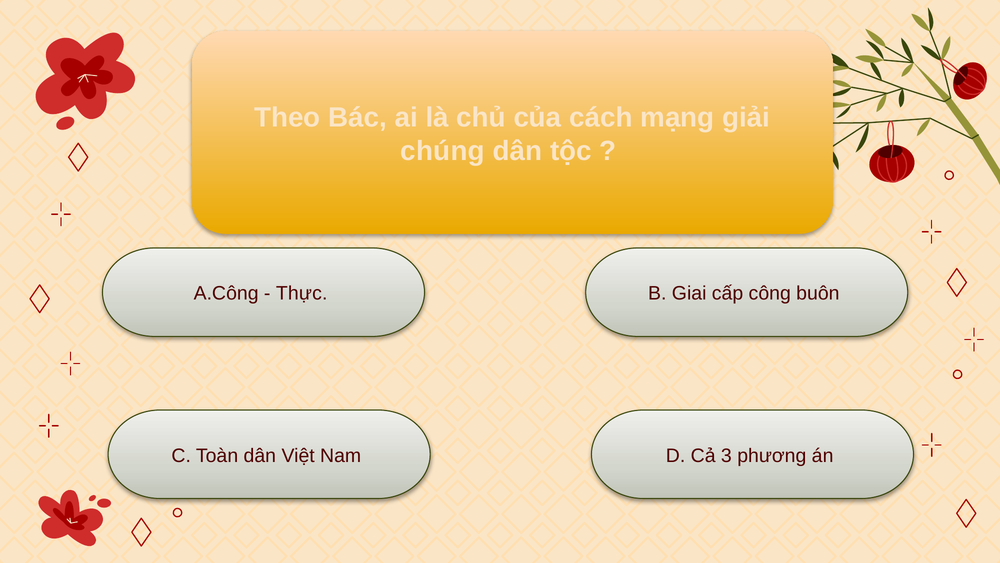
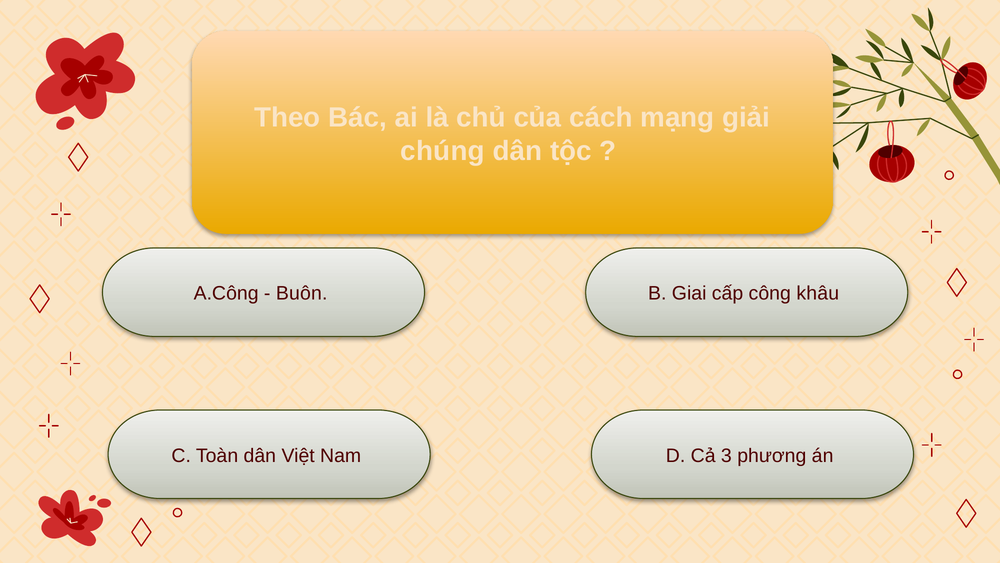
Thực: Thực -> Buôn
buôn: buôn -> khâu
